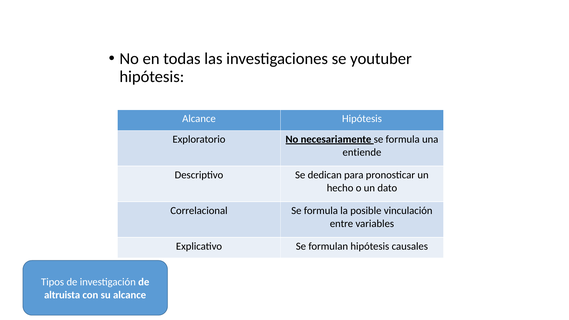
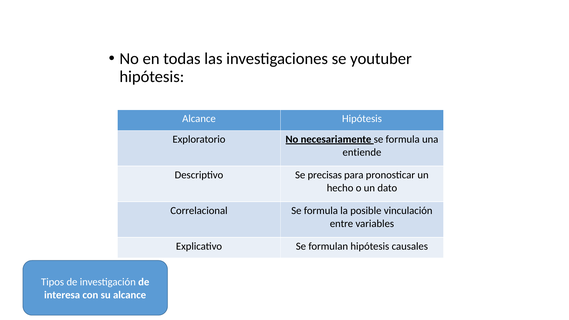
dedican: dedican -> precisas
altruista: altruista -> interesa
